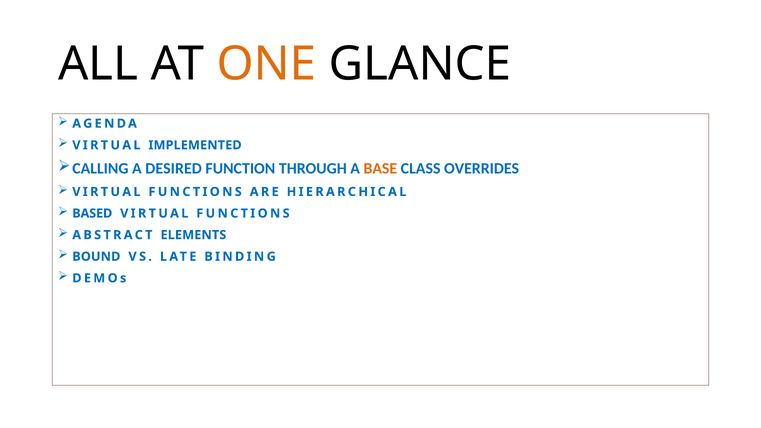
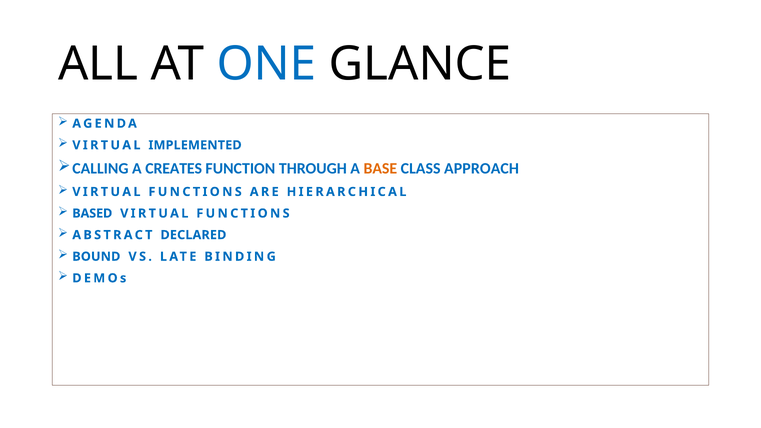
ONE colour: orange -> blue
DESIRED: DESIRED -> CREATES
OVERRIDES: OVERRIDES -> APPROACH
ELEMENTS: ELEMENTS -> DECLARED
